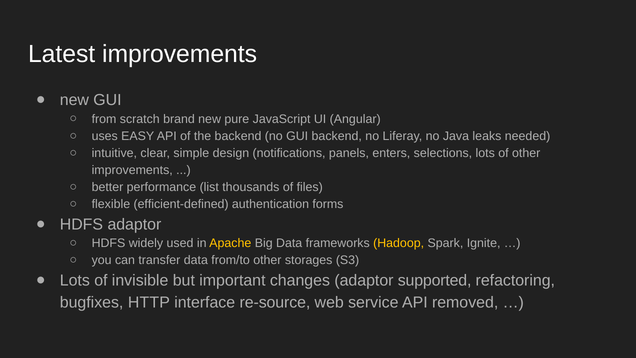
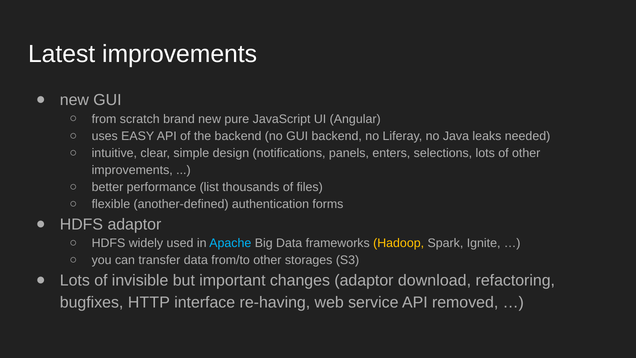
efficient-defined: efficient-defined -> another-defined
Apache colour: yellow -> light blue
supported: supported -> download
re-source: re-source -> re-having
